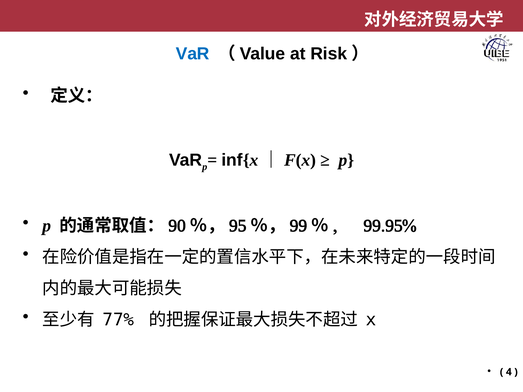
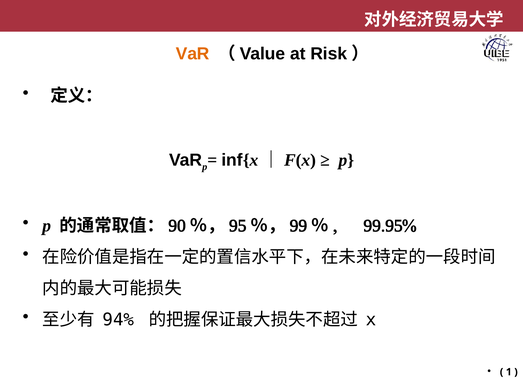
VaR at (193, 54) colour: blue -> orange
77%: 77% -> 94%
4: 4 -> 1
